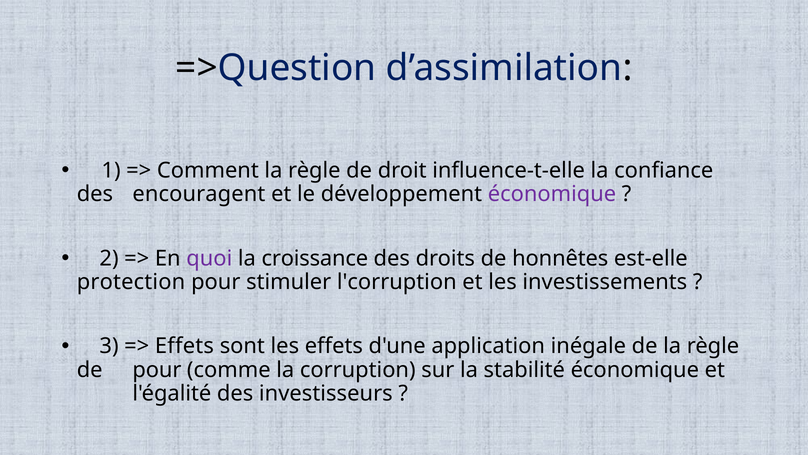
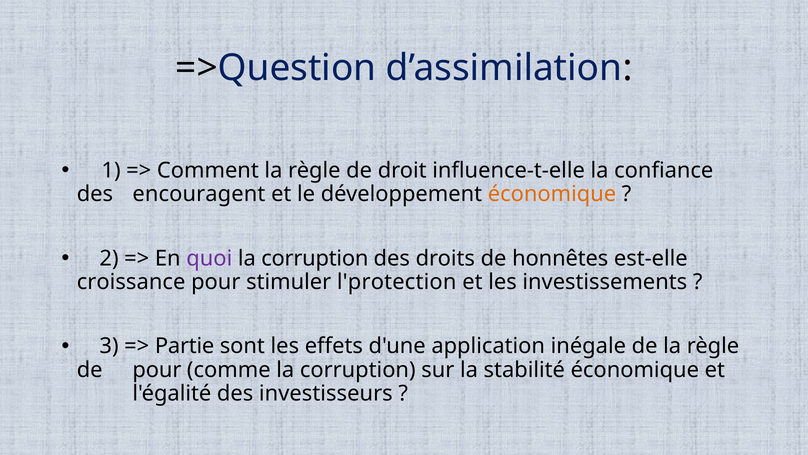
économique at (552, 194) colour: purple -> orange
croissance at (315, 258): croissance -> corruption
protection: protection -> croissance
l'corruption: l'corruption -> l'protection
Effets at (184, 346): Effets -> Partie
